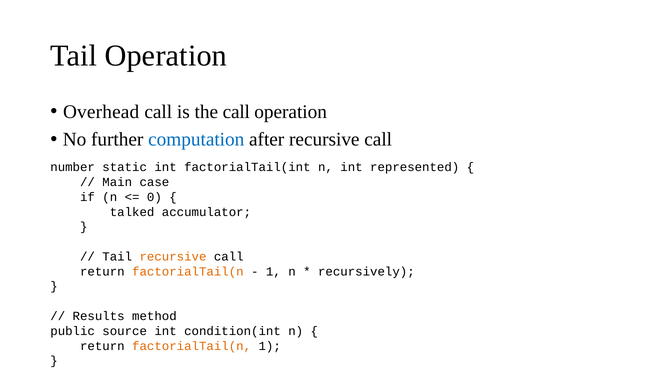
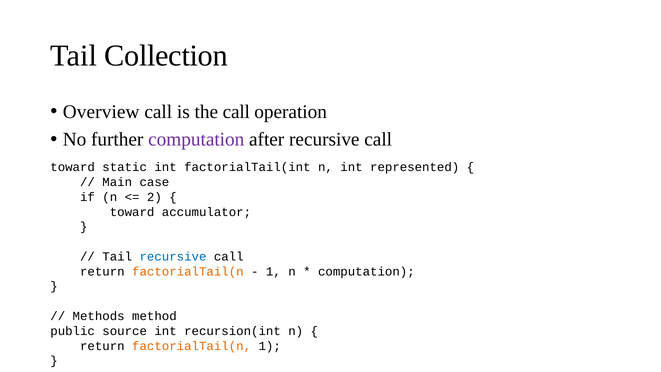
Tail Operation: Operation -> Collection
Overhead: Overhead -> Overview
computation at (196, 139) colour: blue -> purple
number at (73, 167): number -> toward
0: 0 -> 2
talked at (132, 212): talked -> toward
recursive at (173, 257) colour: orange -> blue
recursively at (366, 271): recursively -> computation
Results: Results -> Methods
condition(int: condition(int -> recursion(int
